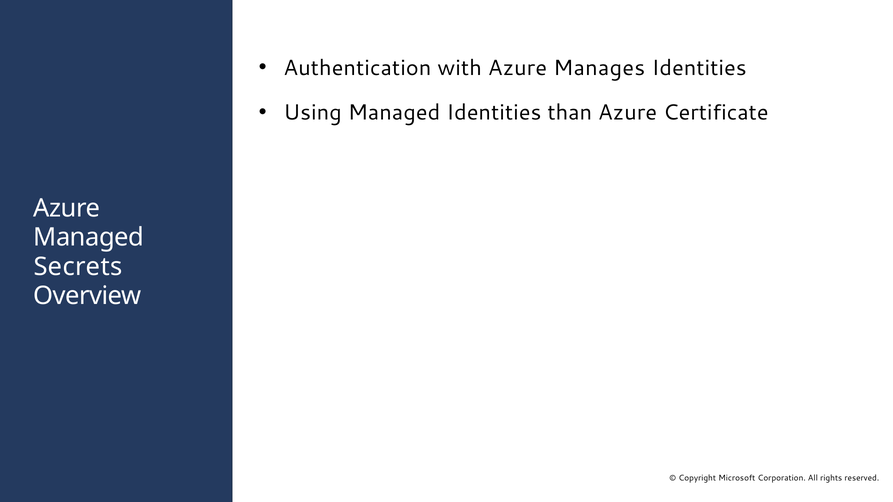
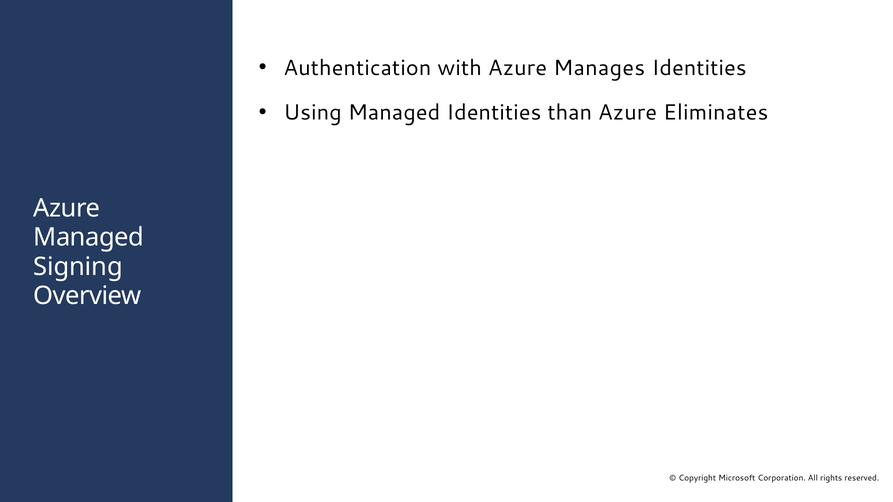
Certificate: Certificate -> Eliminates
Secrets: Secrets -> Signing
